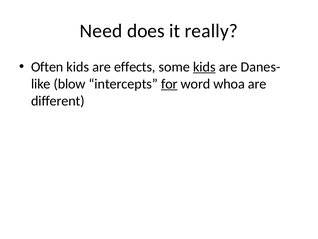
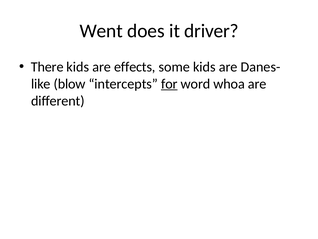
Need: Need -> Went
really: really -> driver
Often: Often -> There
kids at (204, 67) underline: present -> none
